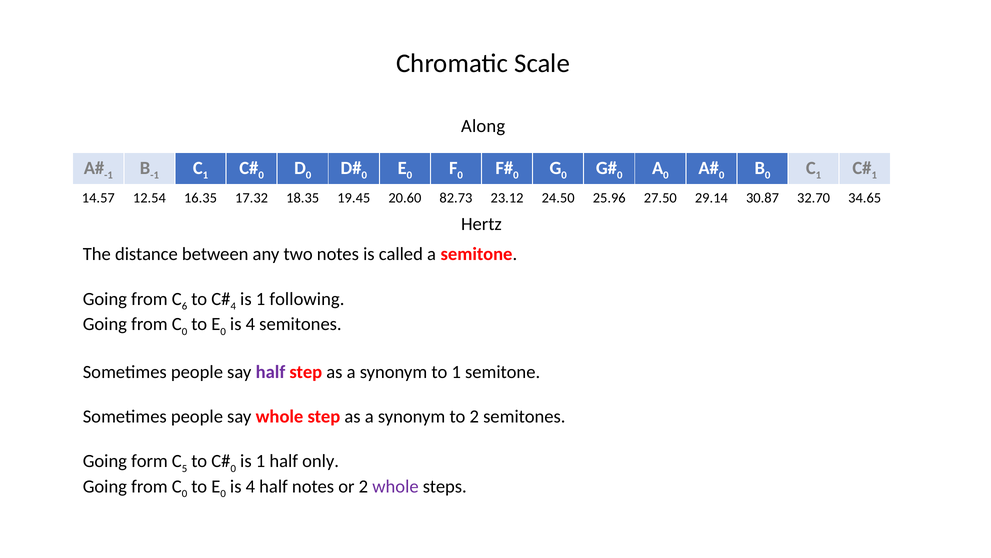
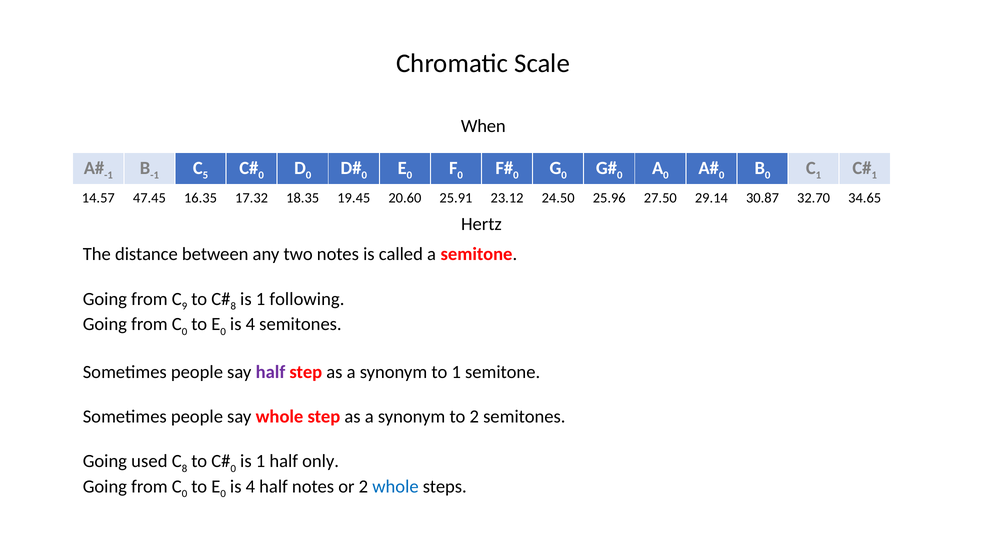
Along: Along -> When
-1 C 1: 1 -> 5
12.54: 12.54 -> 47.45
82.73: 82.73 -> 25.91
6: 6 -> 9
4 at (233, 306): 4 -> 8
form: form -> used
C 5: 5 -> 8
whole at (395, 486) colour: purple -> blue
